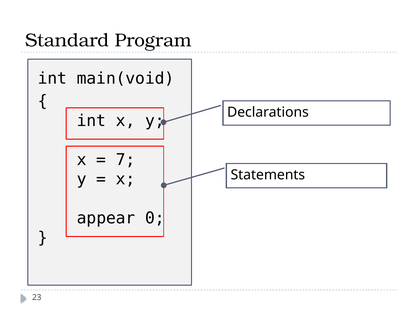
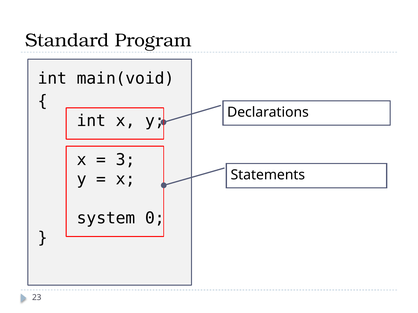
7: 7 -> 3
appear: appear -> system
